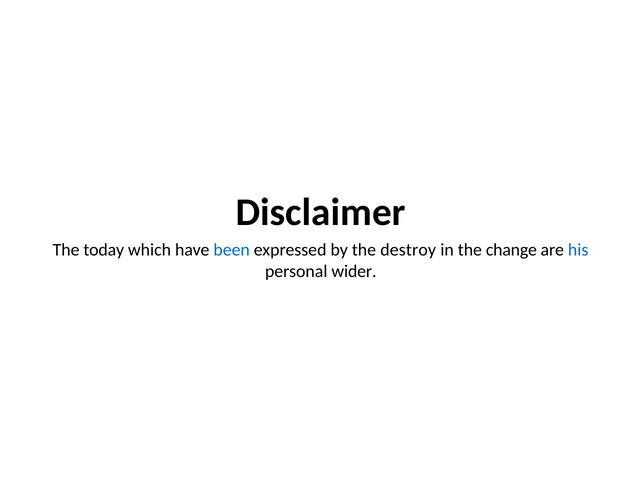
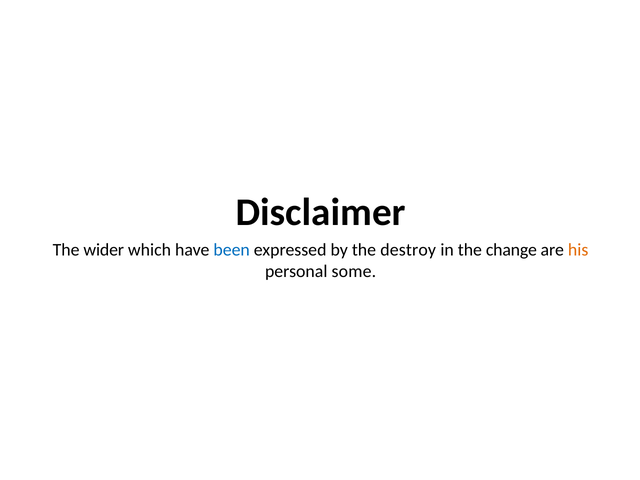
today: today -> wider
his colour: blue -> orange
wider: wider -> some
